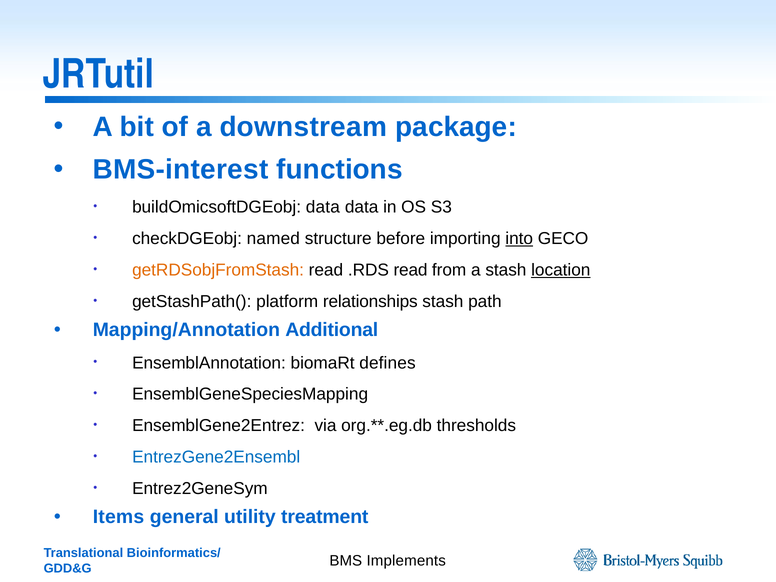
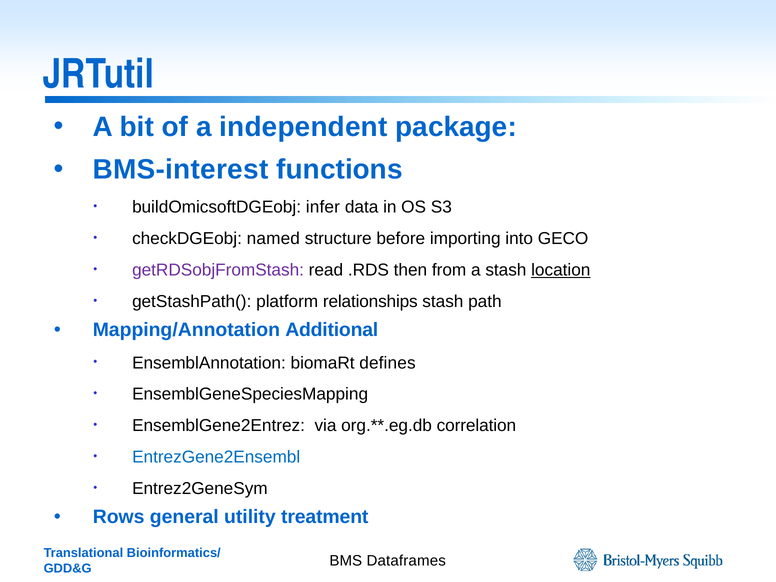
downstream: downstream -> independent
buildOmicsoftDGEobj data: data -> infer
into underline: present -> none
getRDSobjFromStash colour: orange -> purple
.RDS read: read -> then
thresholds: thresholds -> correlation
Items: Items -> Rows
Implements: Implements -> Dataframes
